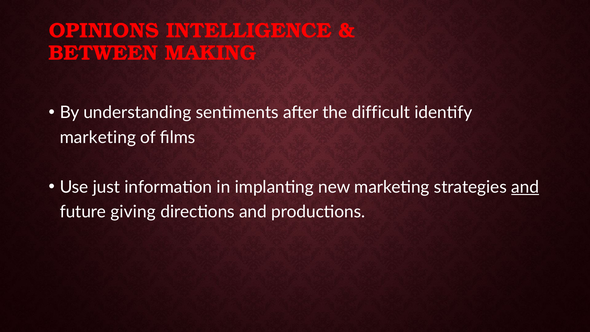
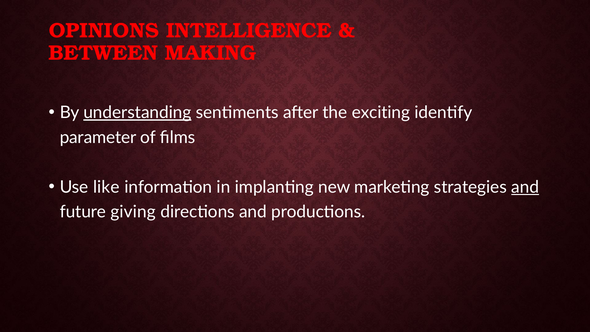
understanding underline: none -> present
difficult: difficult -> exciting
marketing at (98, 137): marketing -> parameter
just: just -> like
